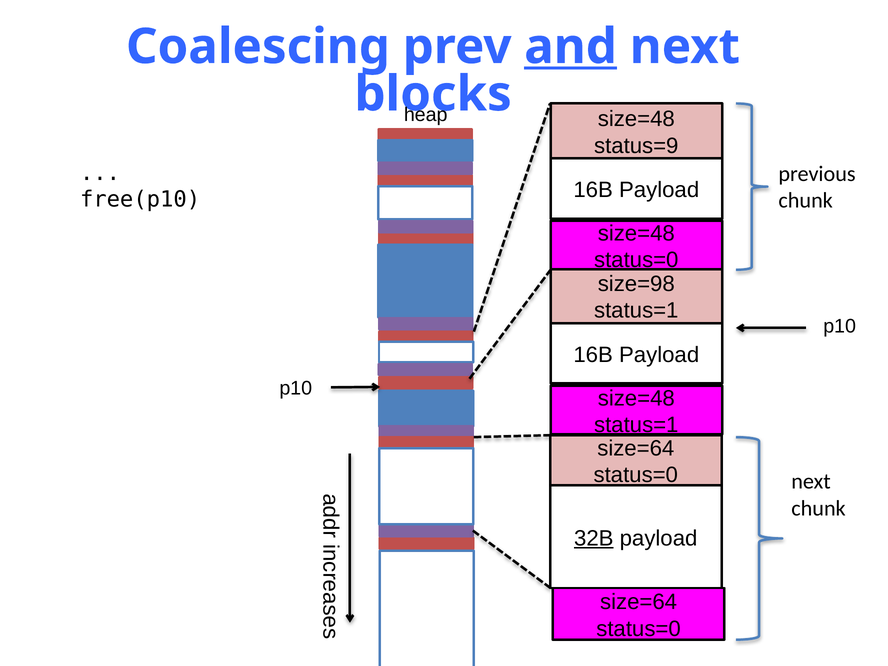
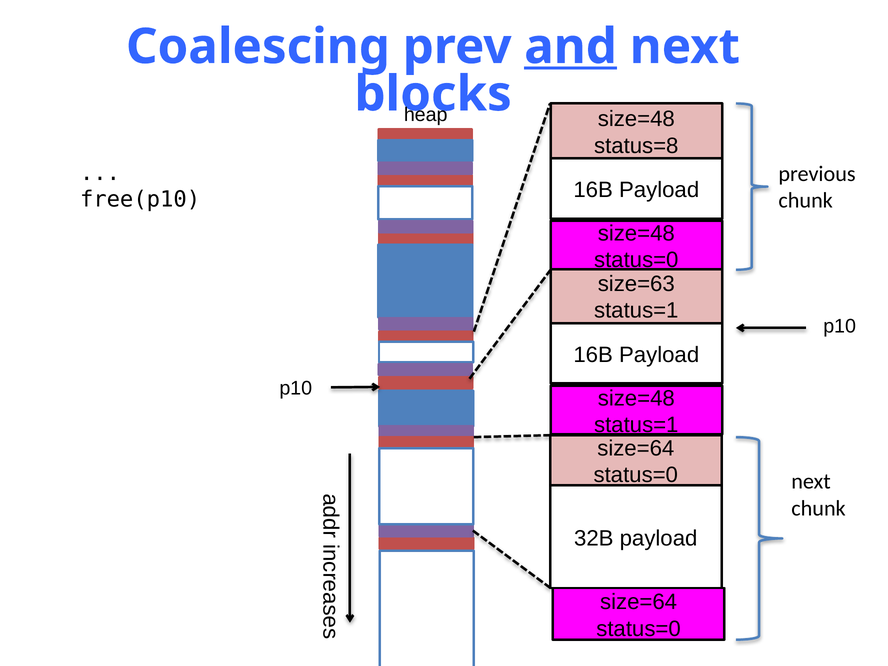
status=9: status=9 -> status=8
size=98: size=98 -> size=63
32B underline: present -> none
